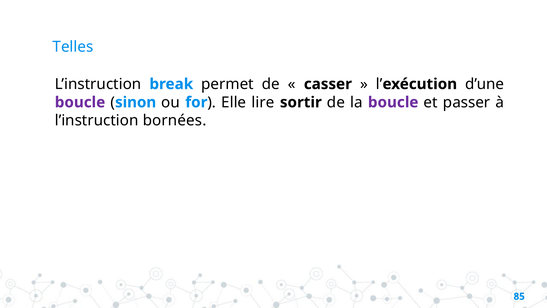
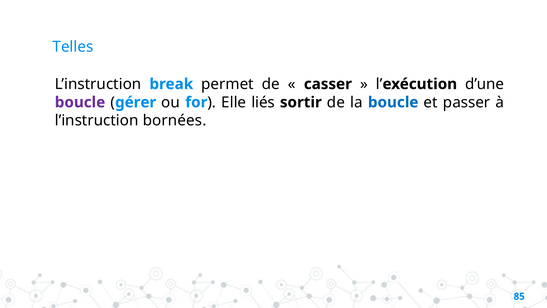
sinon: sinon -> gérer
lire: lire -> liés
boucle at (393, 102) colour: purple -> blue
